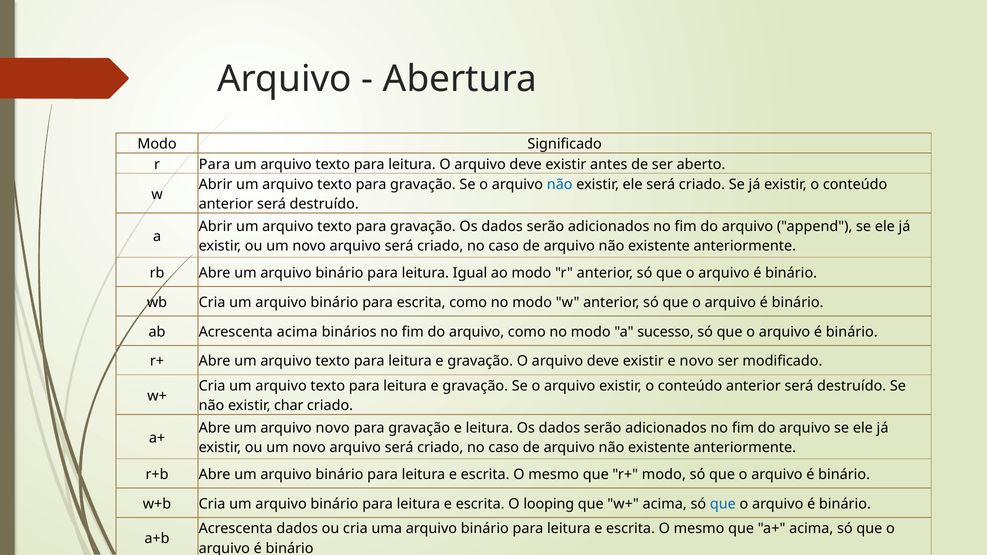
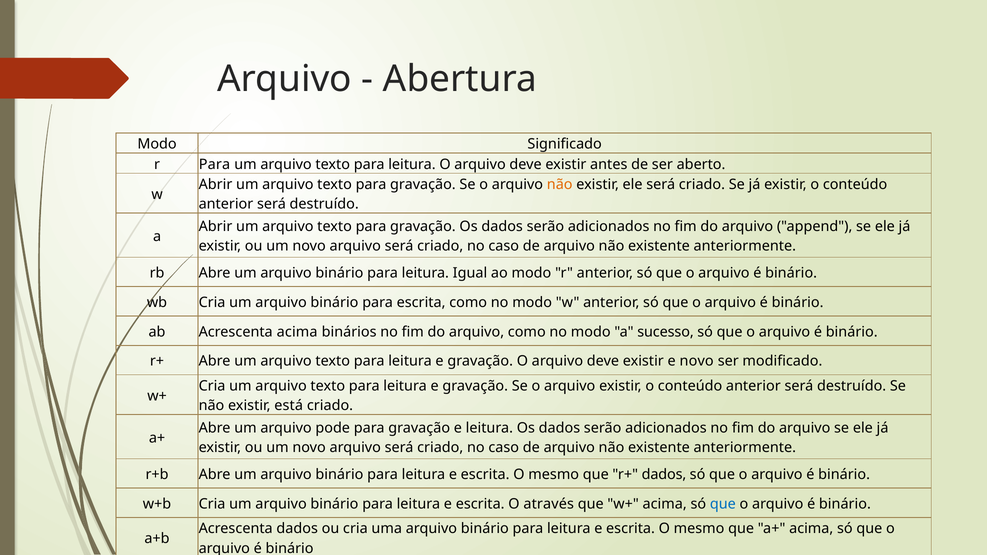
não at (560, 185) colour: blue -> orange
char: char -> está
arquivo novo: novo -> pode
r+ modo: modo -> dados
looping: looping -> através
